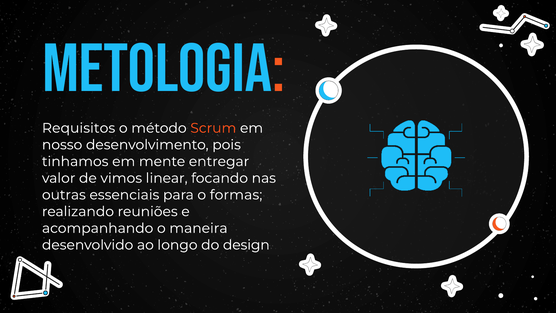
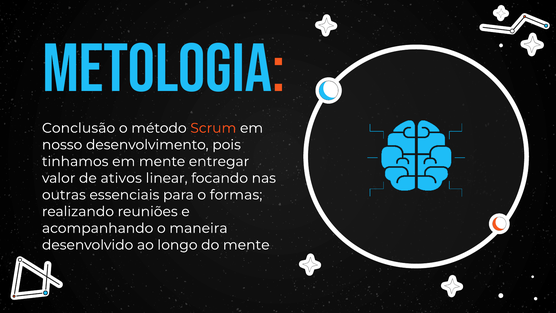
Requisitos: Requisitos -> Conclusão
vimos: vimos -> ativos
do design: design -> mente
